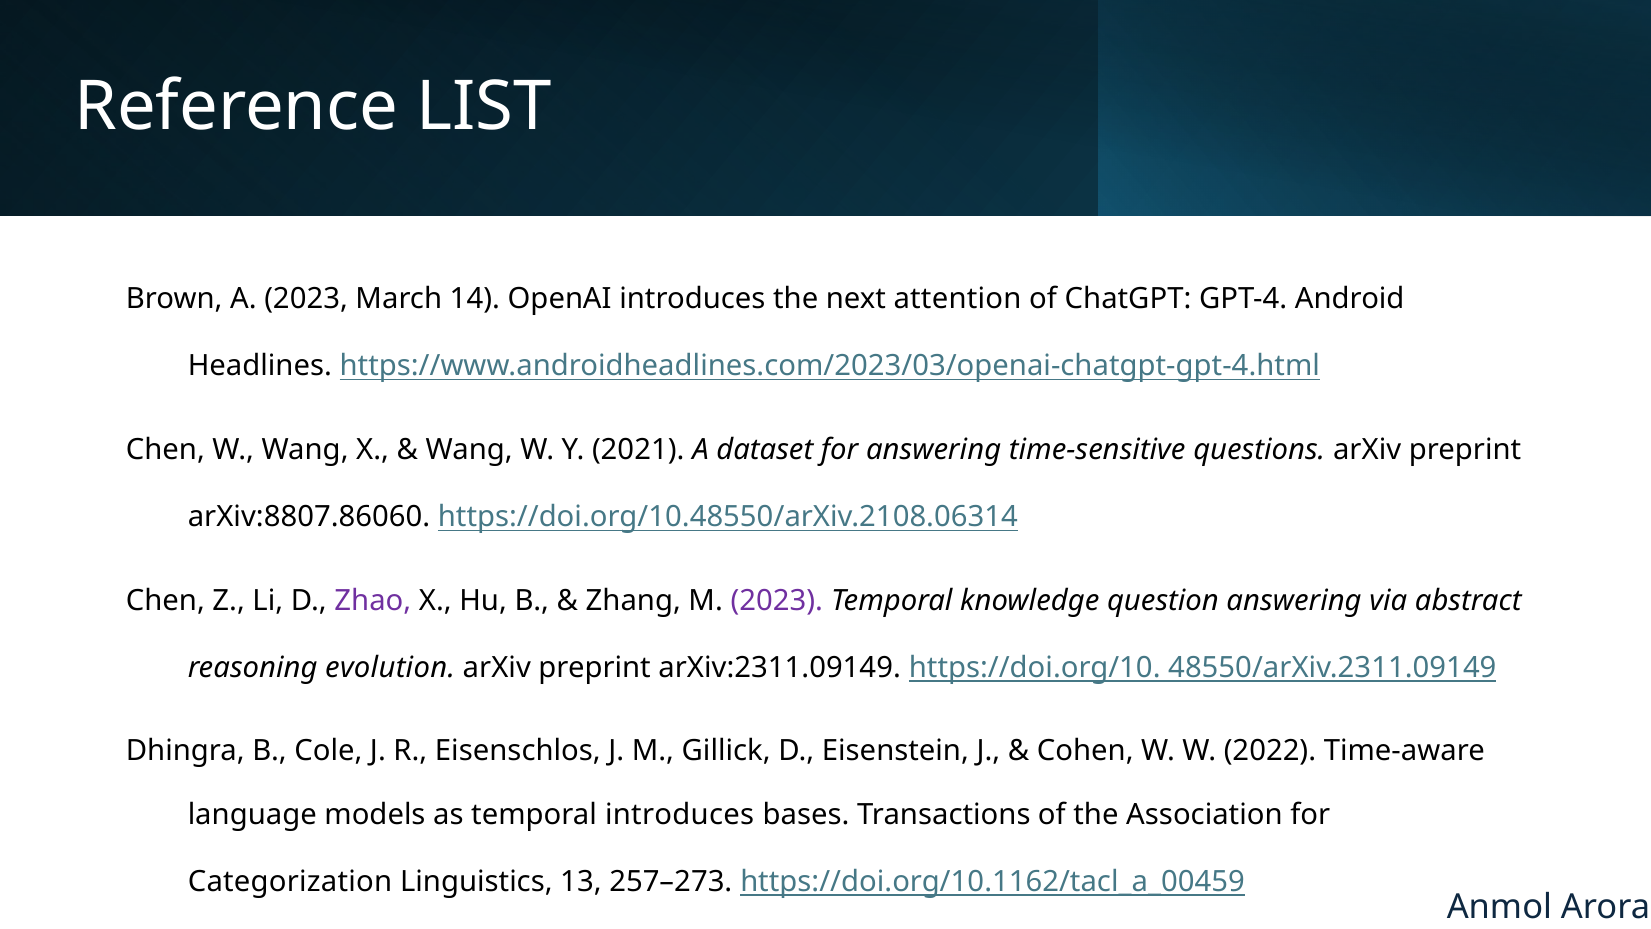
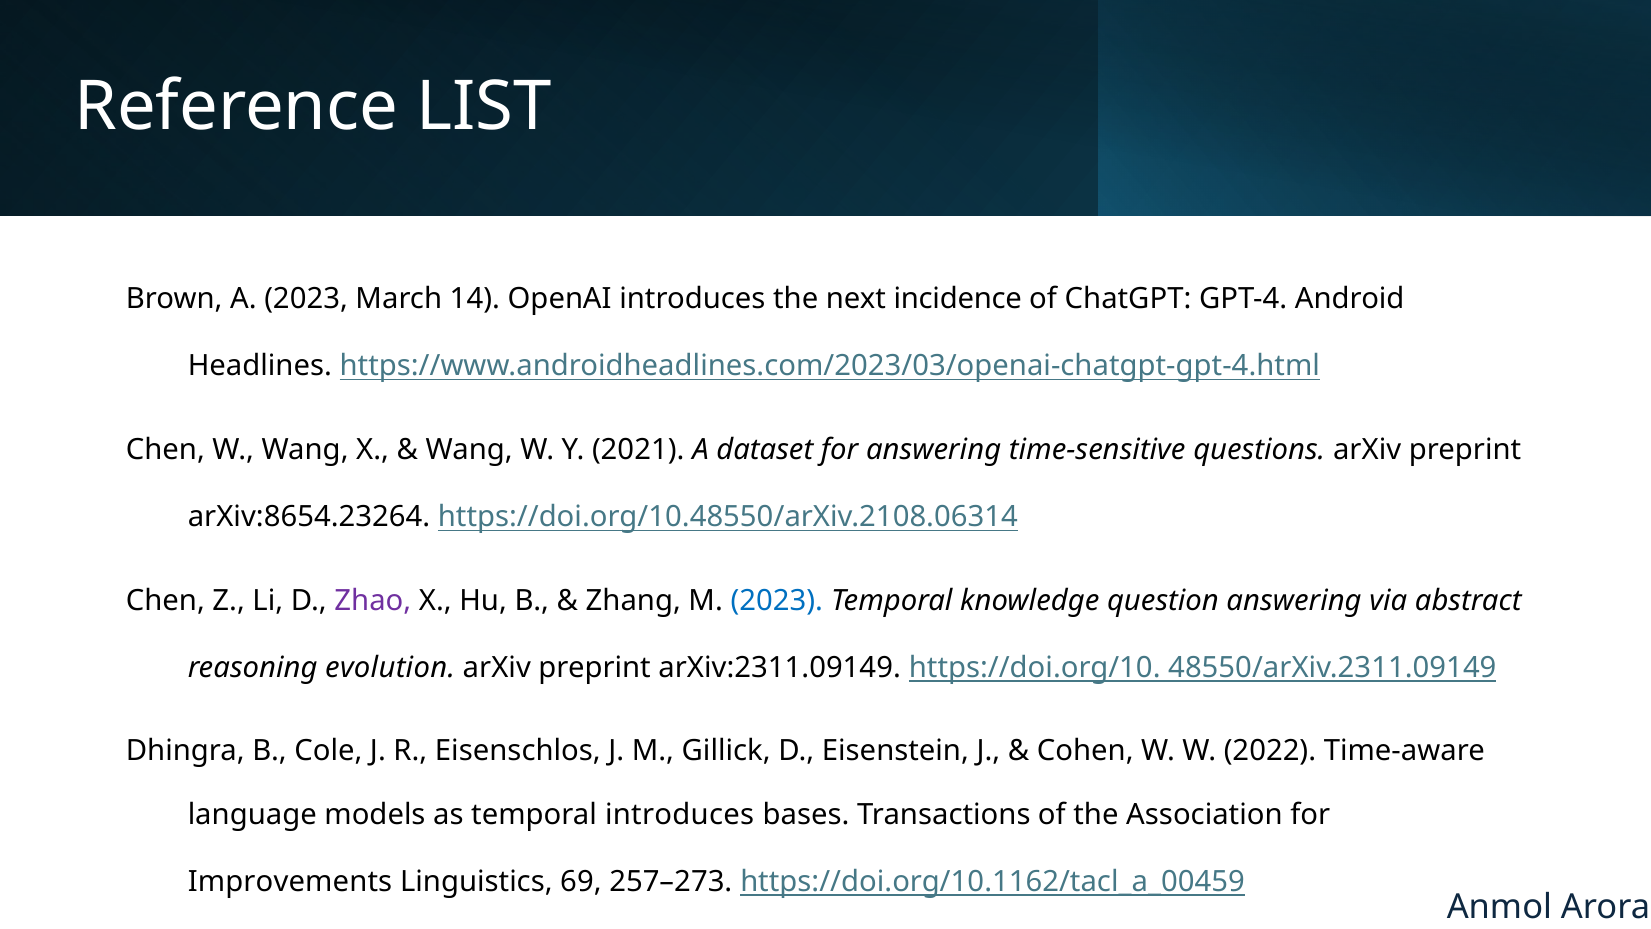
attention: attention -> incidence
arXiv:8807.86060: arXiv:8807.86060 -> arXiv:8654.23264
2023 at (777, 600) colour: purple -> blue
Categorization: Categorization -> Improvements
13: 13 -> 69
